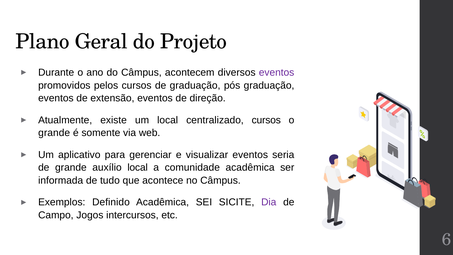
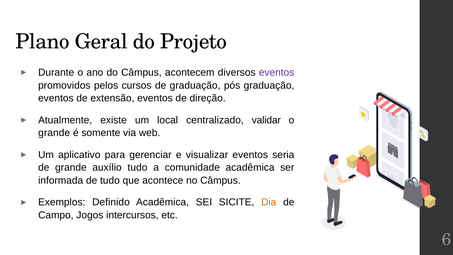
centralizado cursos: cursos -> validar
auxílio local: local -> tudo
Dia colour: purple -> orange
